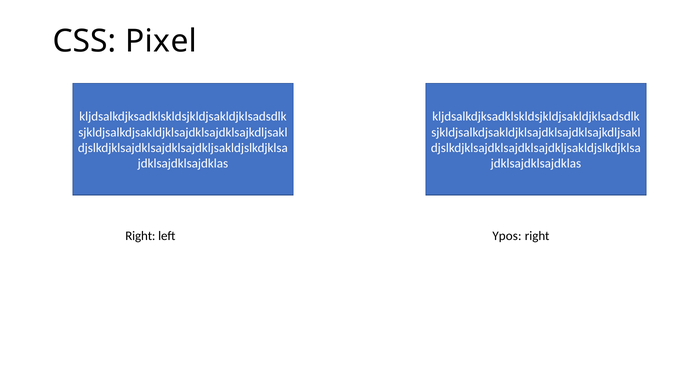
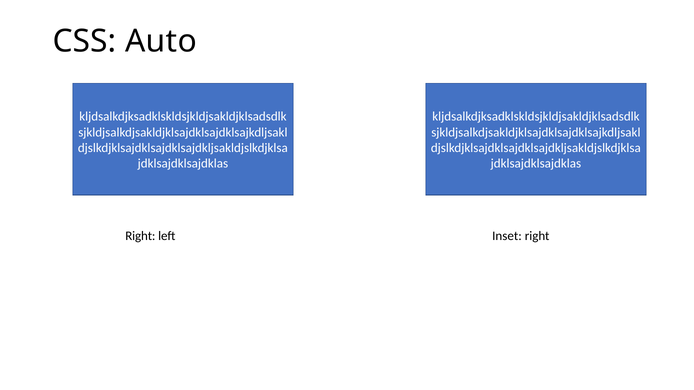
Pixel: Pixel -> Auto
Ypos: Ypos -> Inset
